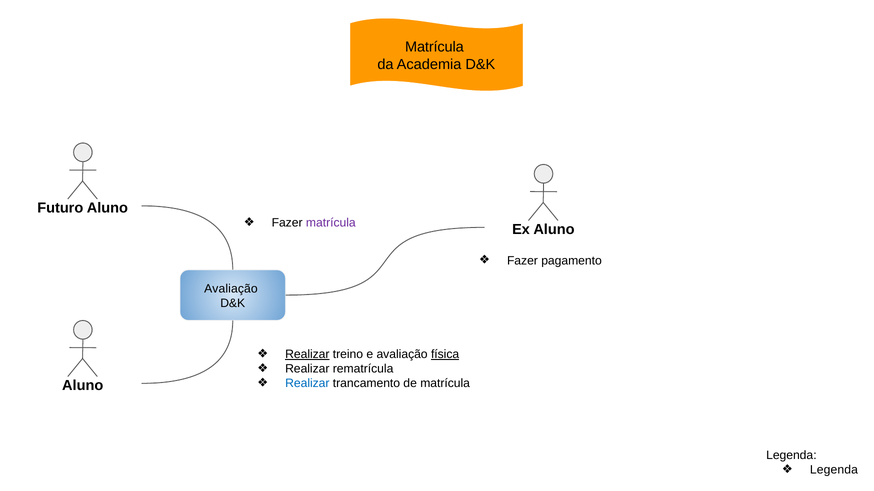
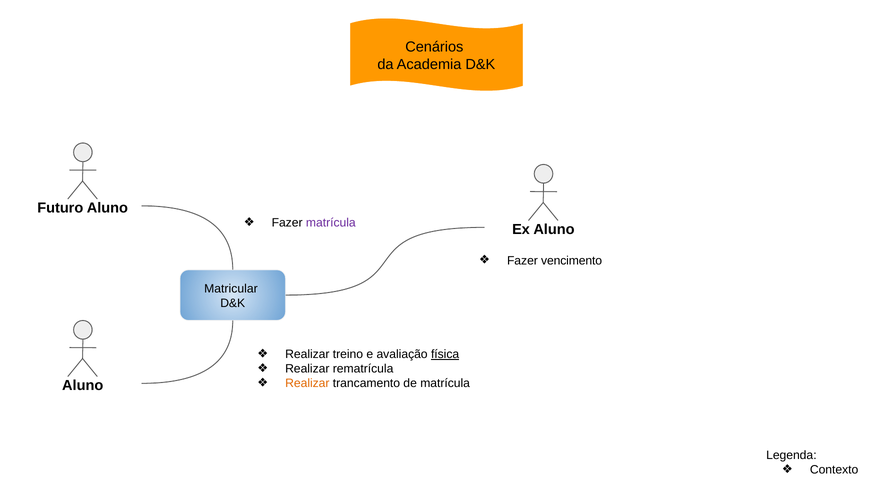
Matrícula at (434, 47): Matrícula -> Cenários
pagamento: pagamento -> vencimento
Avaliação at (231, 289): Avaliação -> Matricular
Realizar at (307, 355) underline: present -> none
Realizar at (307, 384) colour: blue -> orange
Legenda at (834, 470): Legenda -> Contexto
